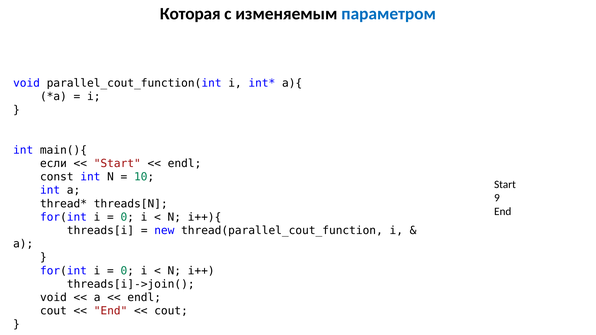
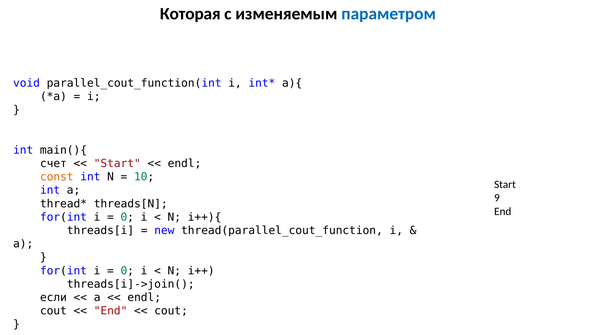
если: если -> счет
const colour: black -> orange
void at (53, 298): void -> если
